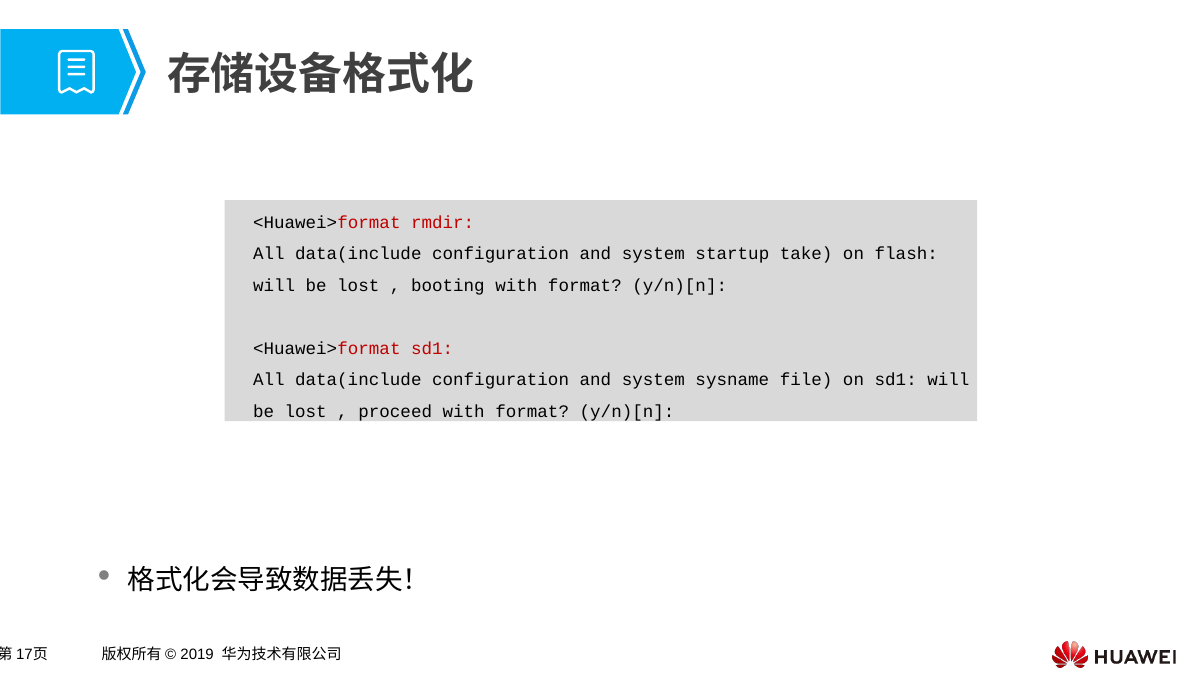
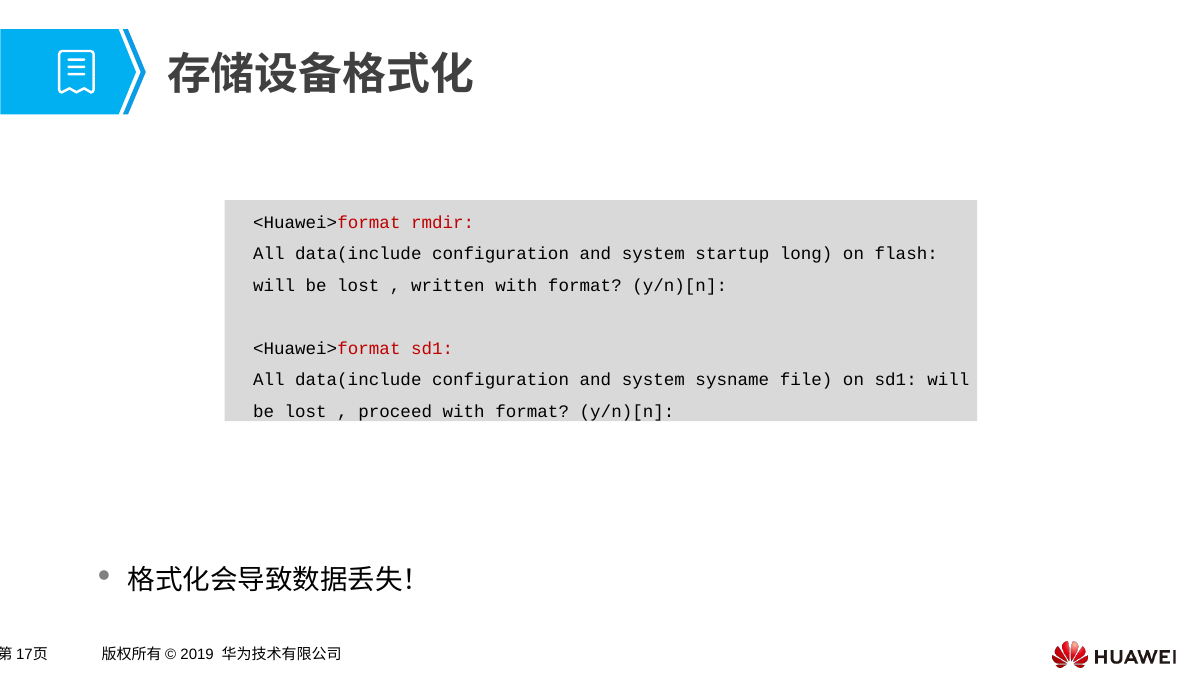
take: take -> long
booting: booting -> written
